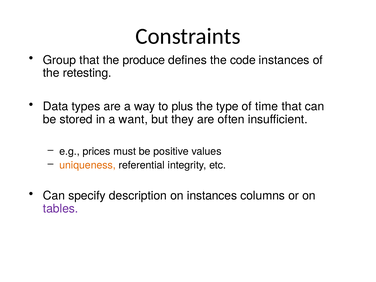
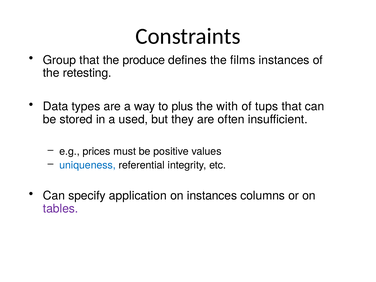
code: code -> films
type: type -> with
time: time -> tups
want: want -> used
uniqueness colour: orange -> blue
description: description -> application
